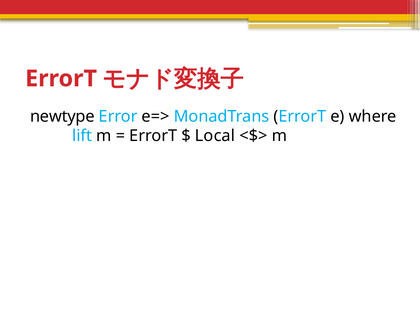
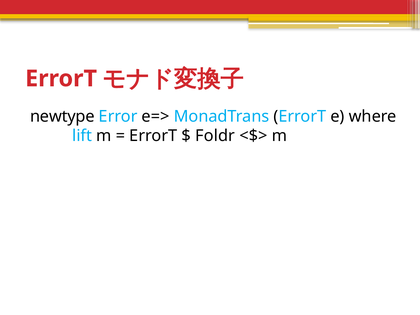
Local: Local -> Foldr
